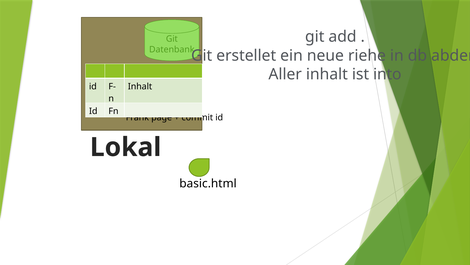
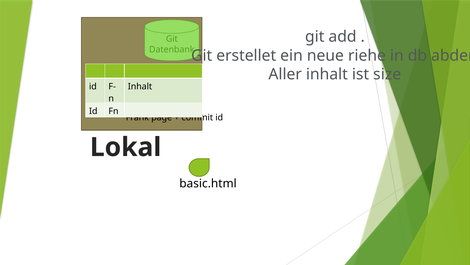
into: into -> size
